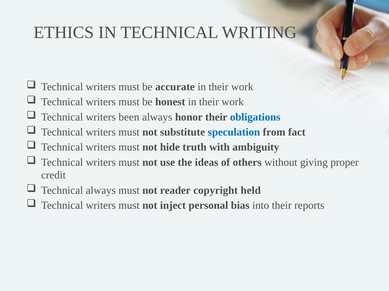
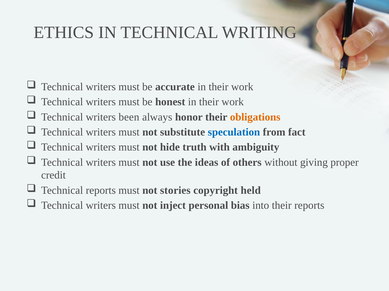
obligations colour: blue -> orange
Technical always: always -> reports
reader: reader -> stories
